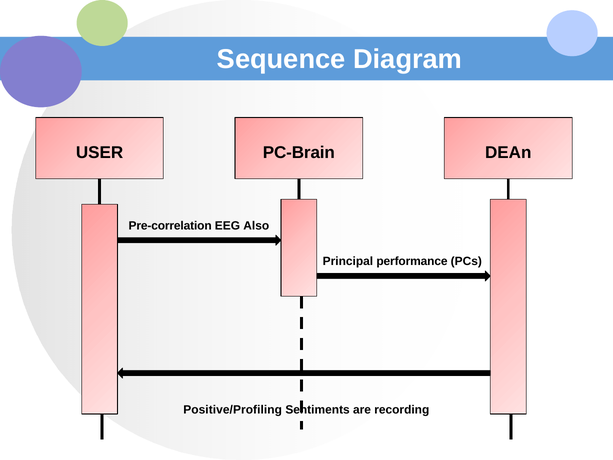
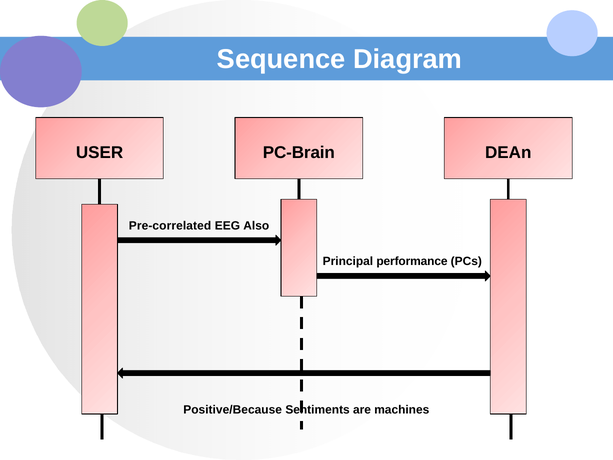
Pre-correlation: Pre-correlation -> Pre-correlated
Positive/Profiling: Positive/Profiling -> Positive/Because
recording: recording -> machines
